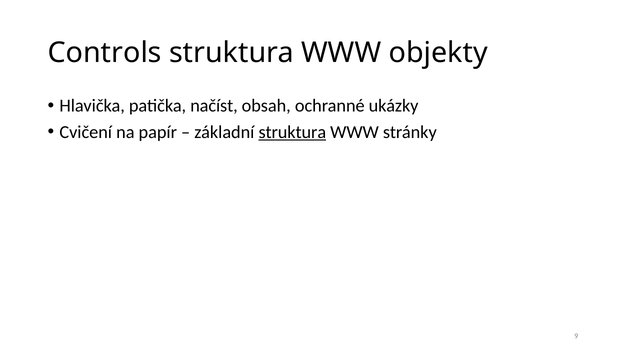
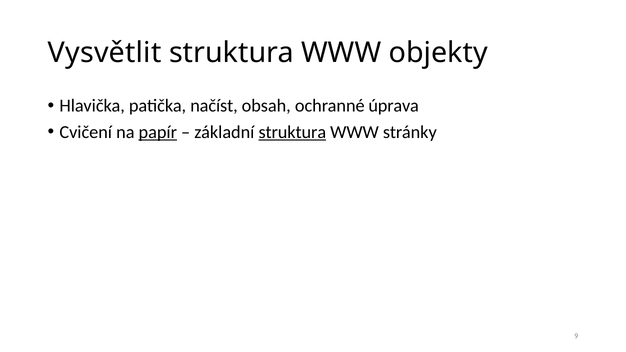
Controls: Controls -> Vysvětlit
ukázky: ukázky -> úprava
papír underline: none -> present
